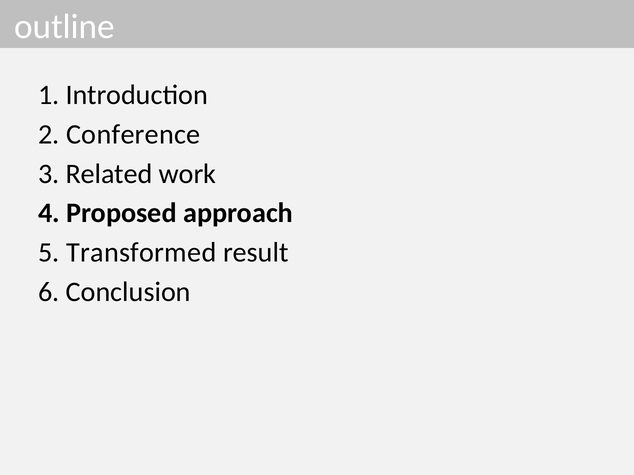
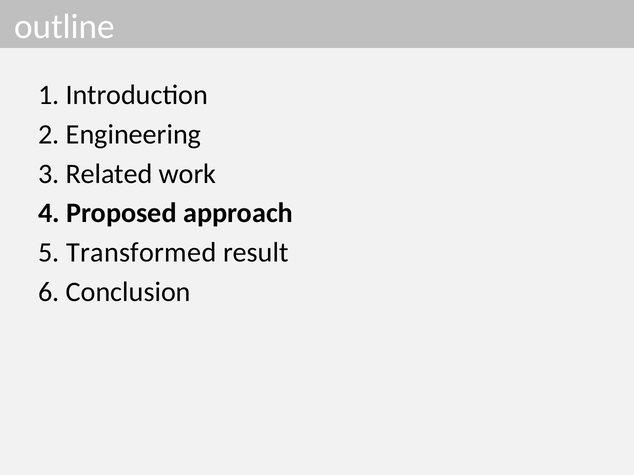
Conference: Conference -> Engineering
